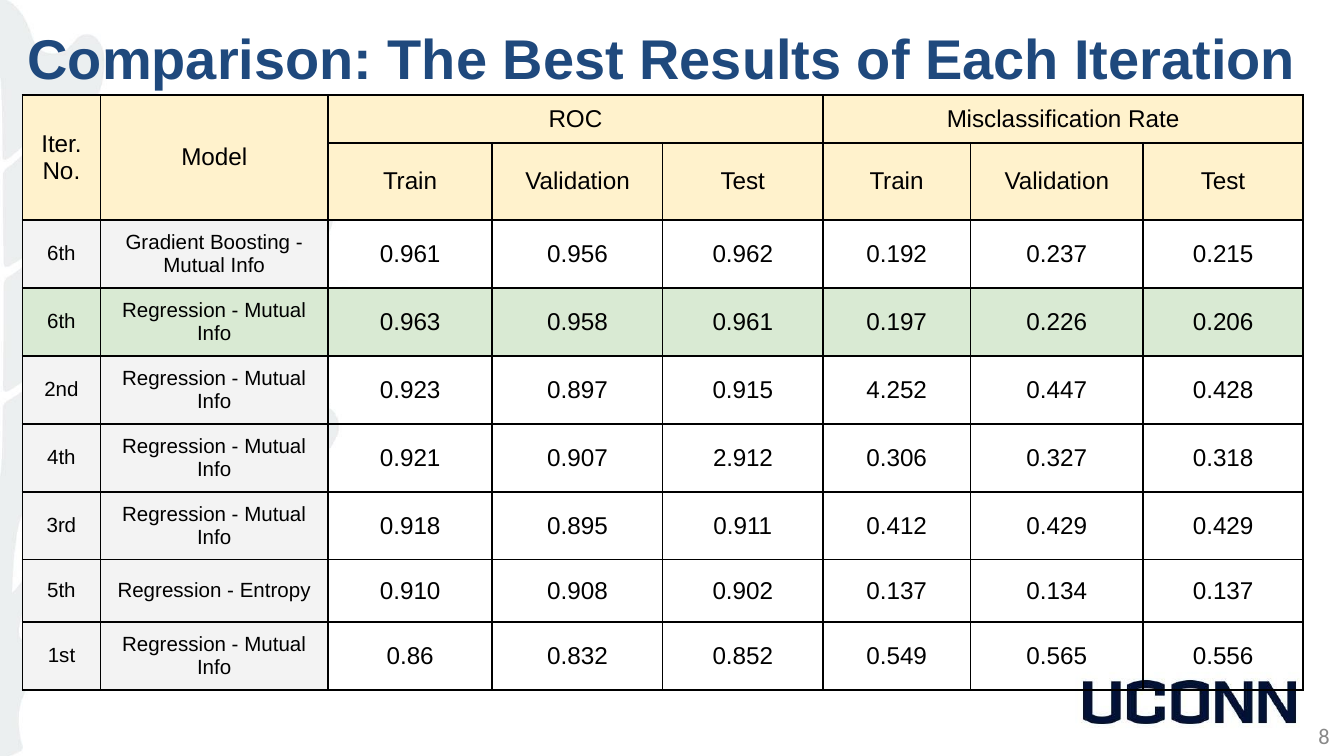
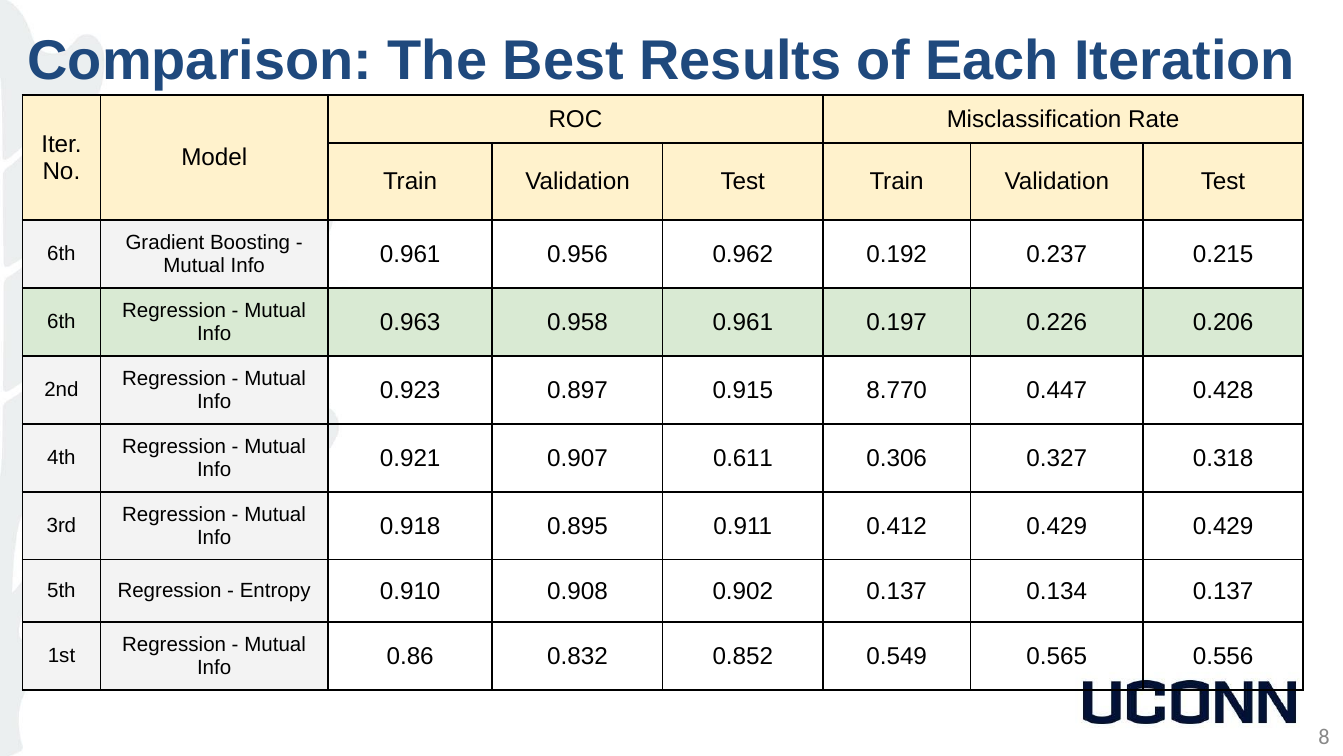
4.252: 4.252 -> 8.770
2.912: 2.912 -> 0.611
